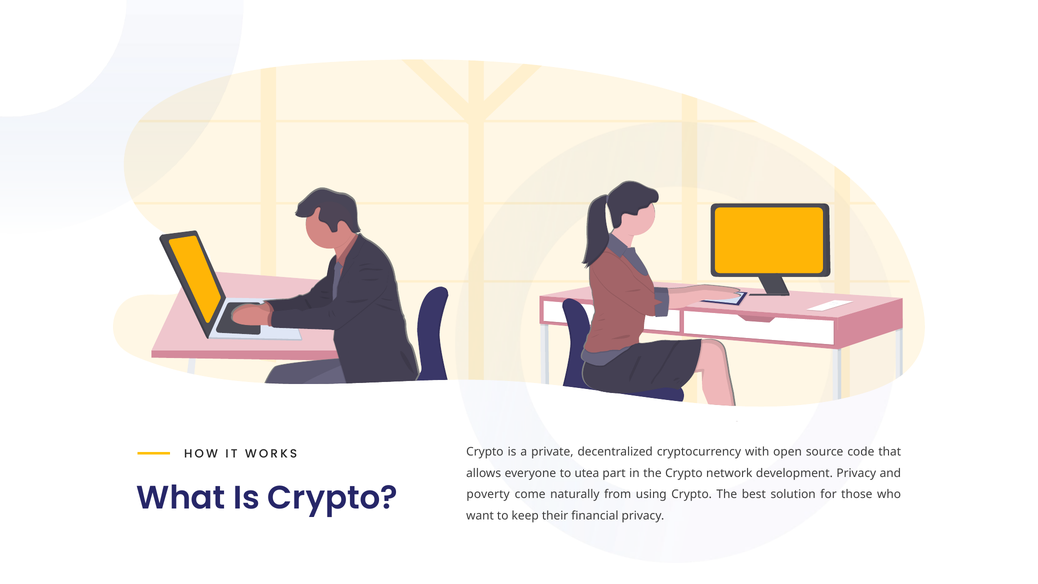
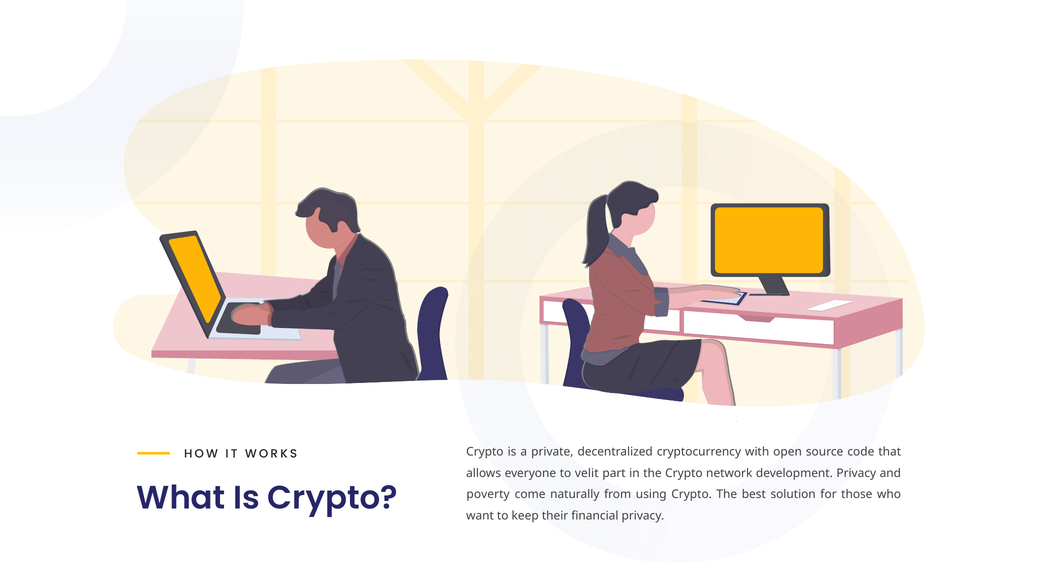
utea: utea -> velit
